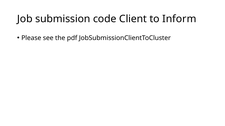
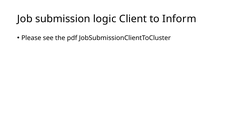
code: code -> logic
